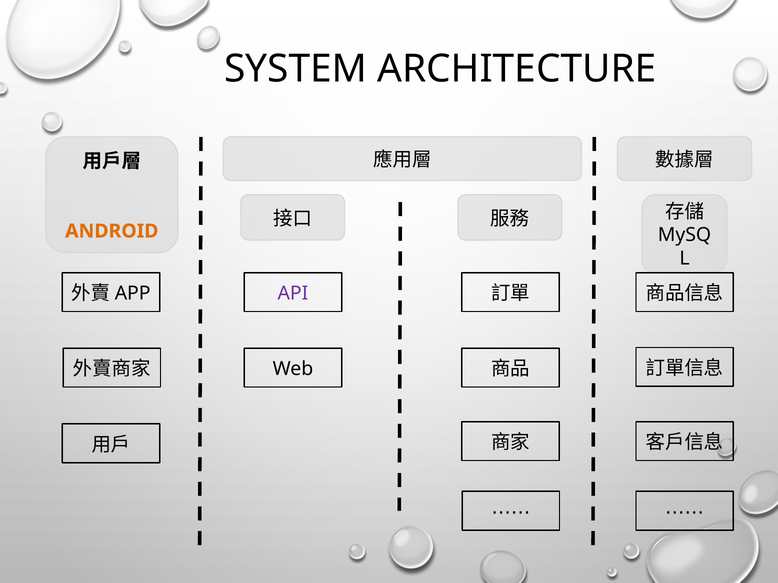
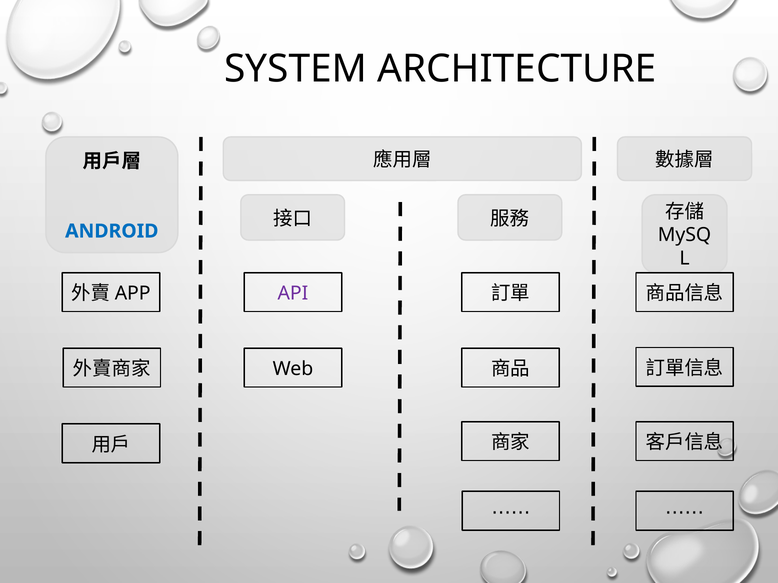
ANDROID colour: orange -> blue
